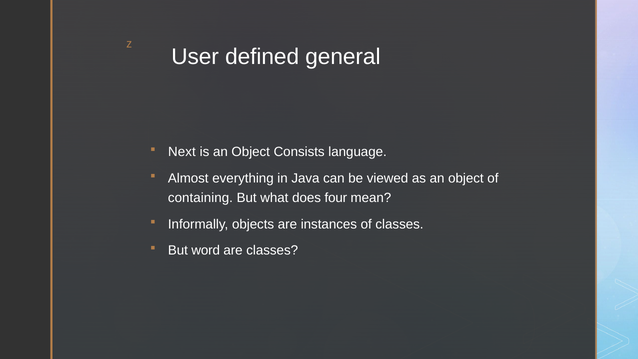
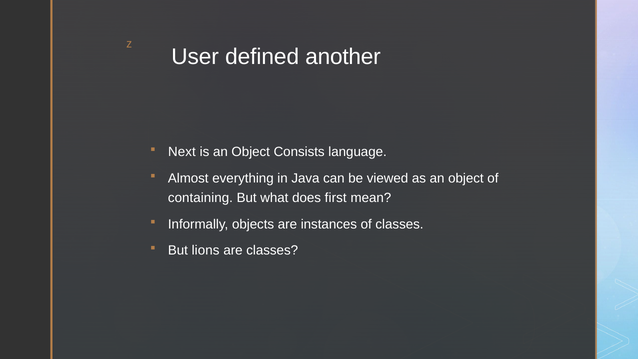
general: general -> another
four: four -> first
word: word -> lions
